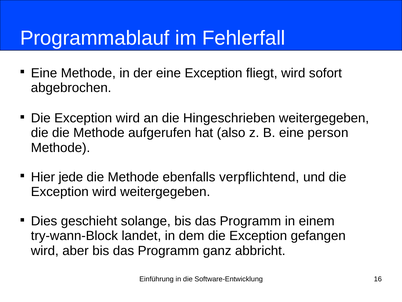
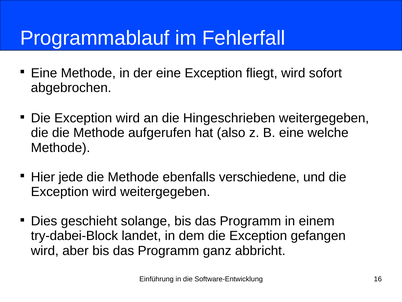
person: person -> welche
verpflichtend: verpflichtend -> verschiedene
try-wann-Block: try-wann-Block -> try-dabei-Block
